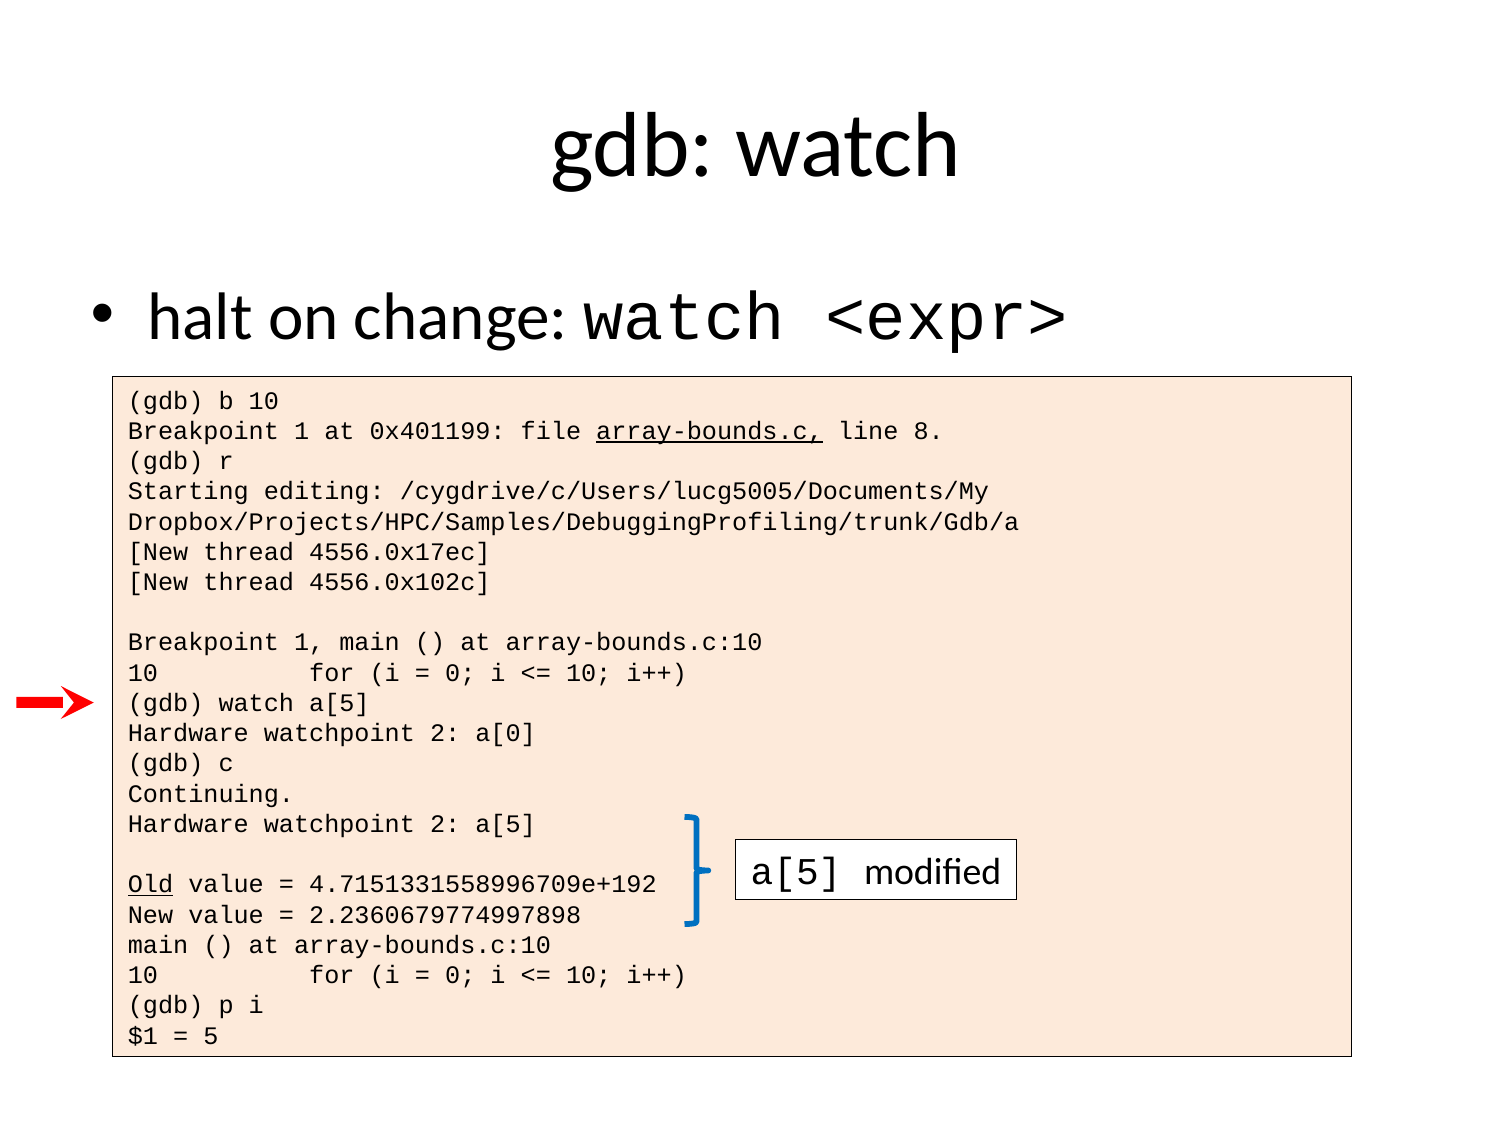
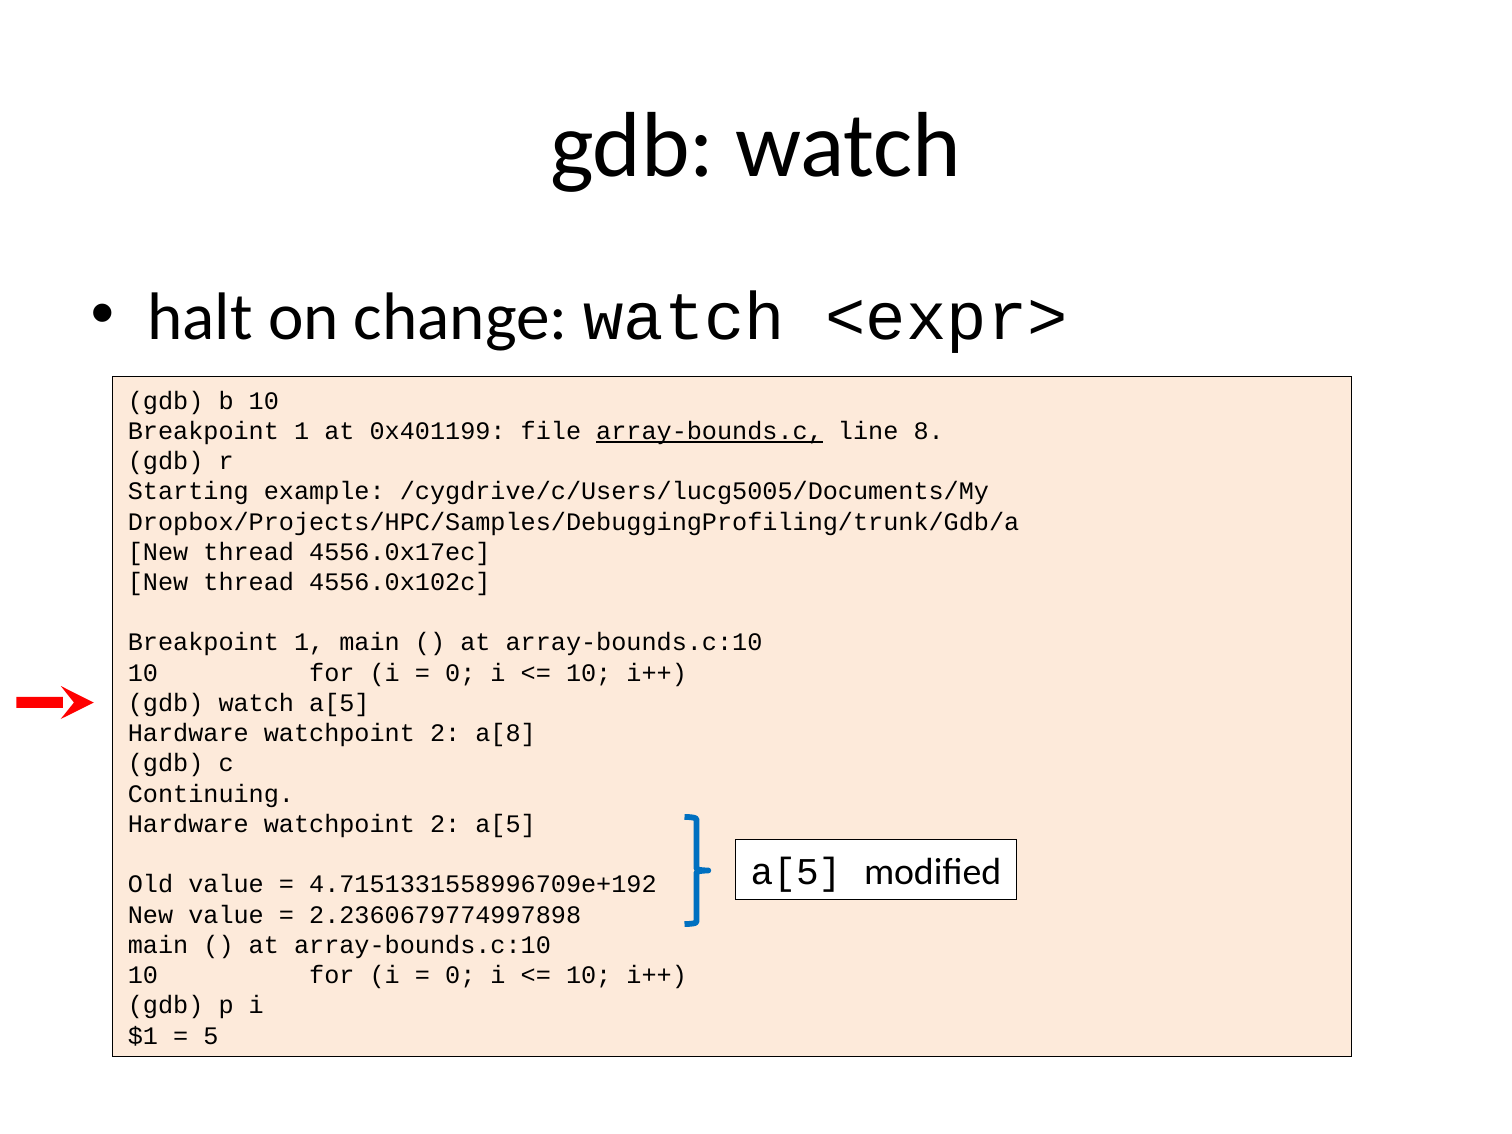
editing: editing -> example
a[0: a[0 -> a[8
Old underline: present -> none
